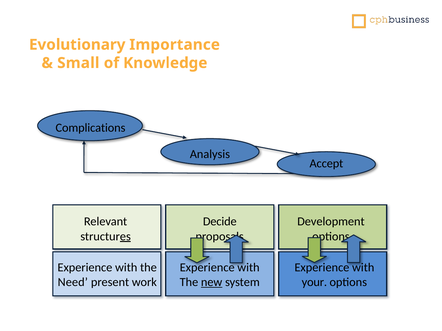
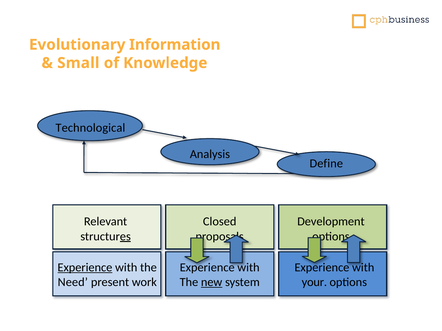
Importance: Importance -> Information
Complications: Complications -> Technological
Accept: Accept -> Define
Decide: Decide -> Closed
Experience at (85, 268) underline: none -> present
